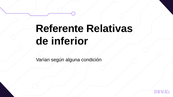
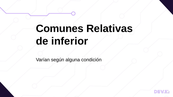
Referente: Referente -> Comunes
